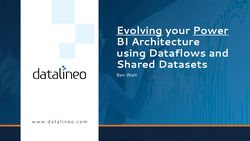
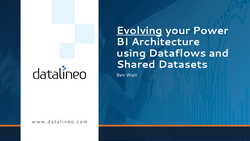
Power underline: present -> none
